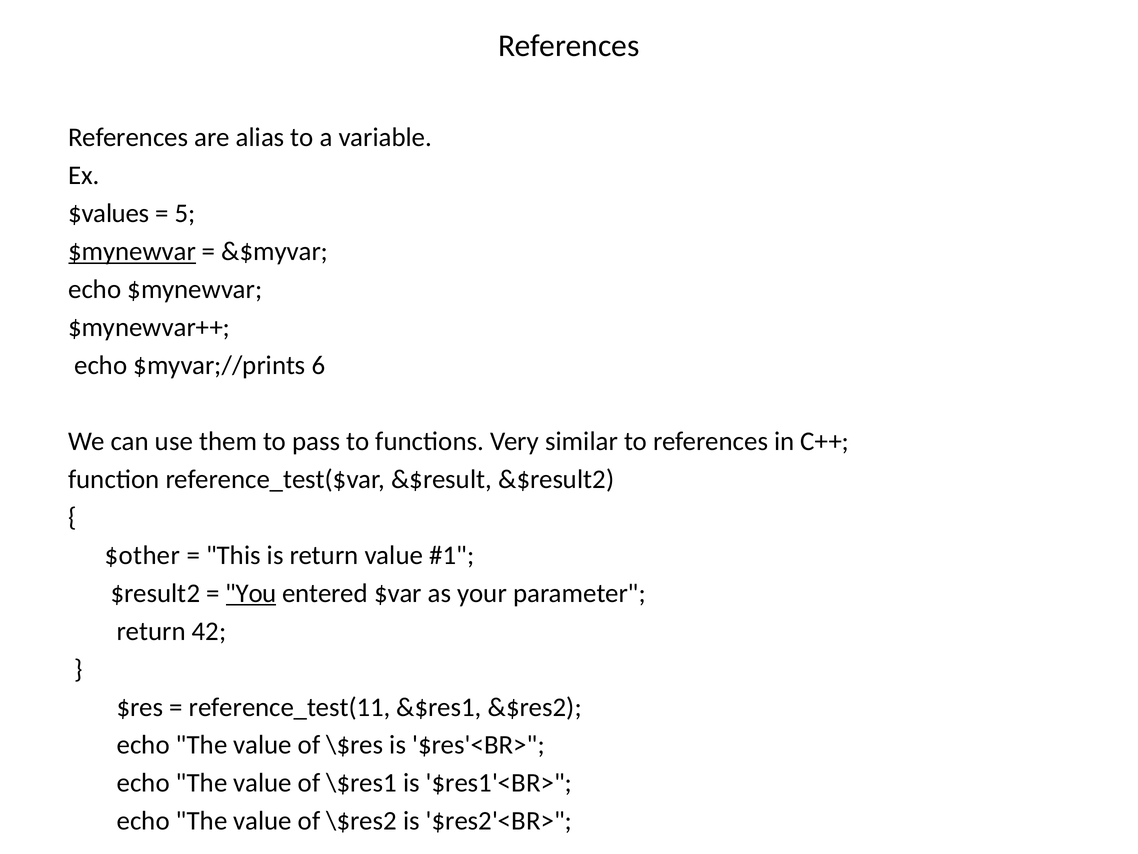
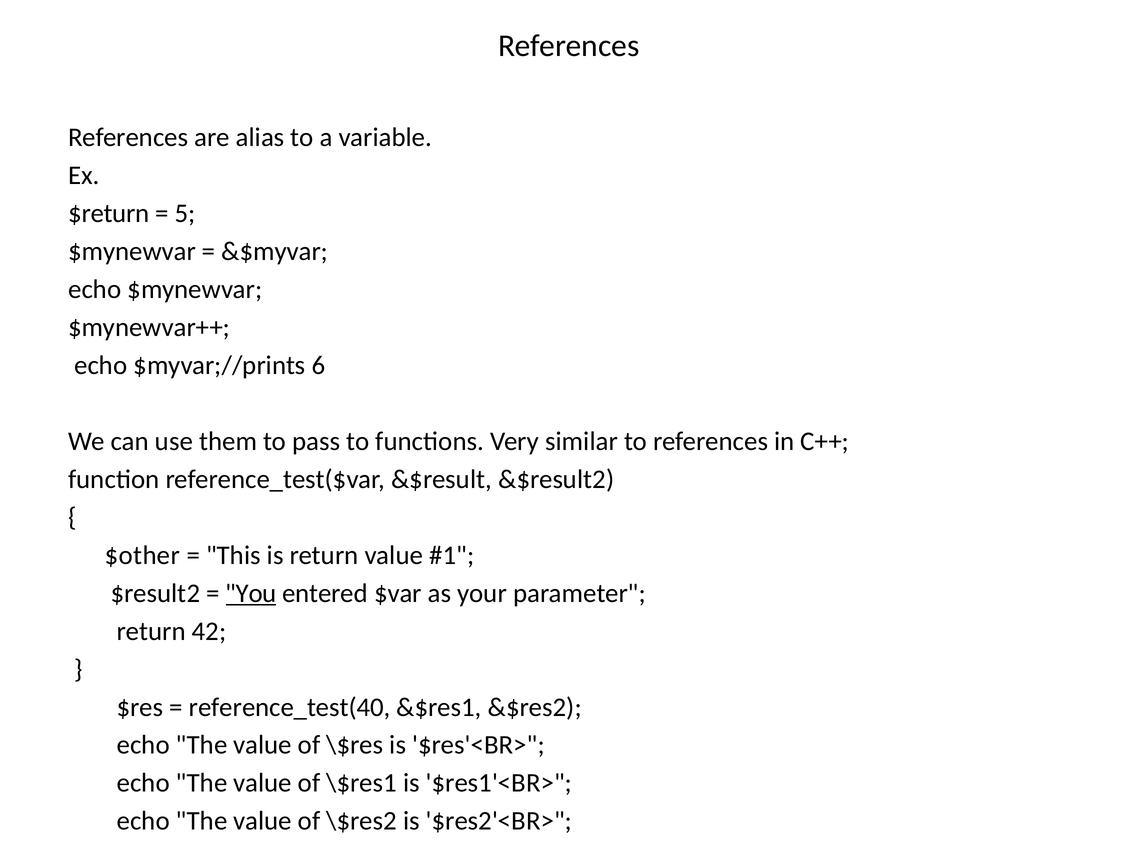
$values: $values -> $return
$mynewvar at (132, 251) underline: present -> none
reference_test(11: reference_test(11 -> reference_test(40
